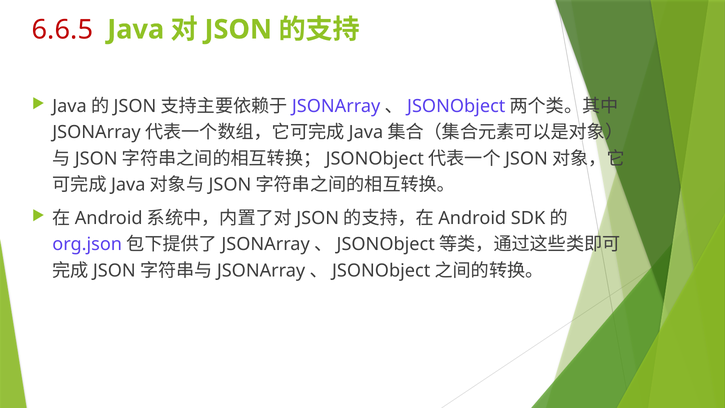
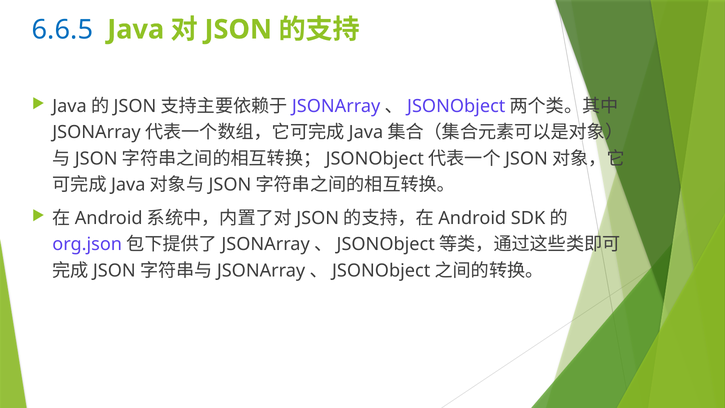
6.6.5 colour: red -> blue
